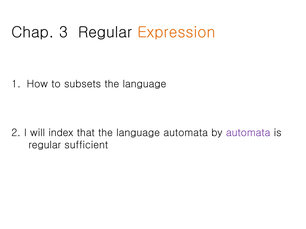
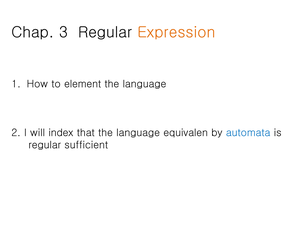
subsets: subsets -> element
language automata: automata -> equivalen
automata at (248, 133) colour: purple -> blue
